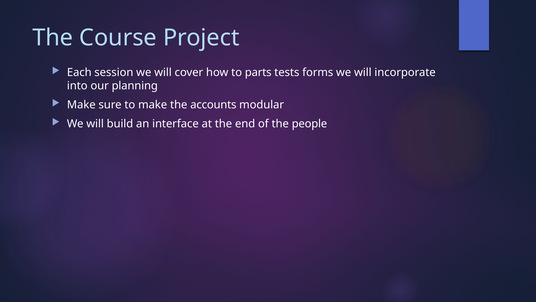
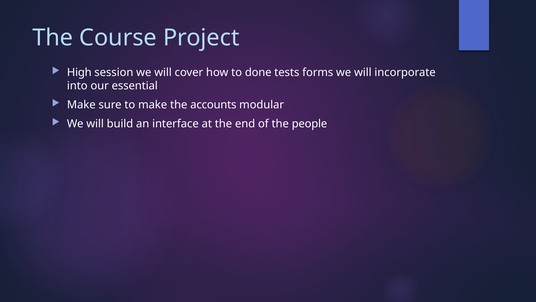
Each: Each -> High
parts: parts -> done
planning: planning -> essential
